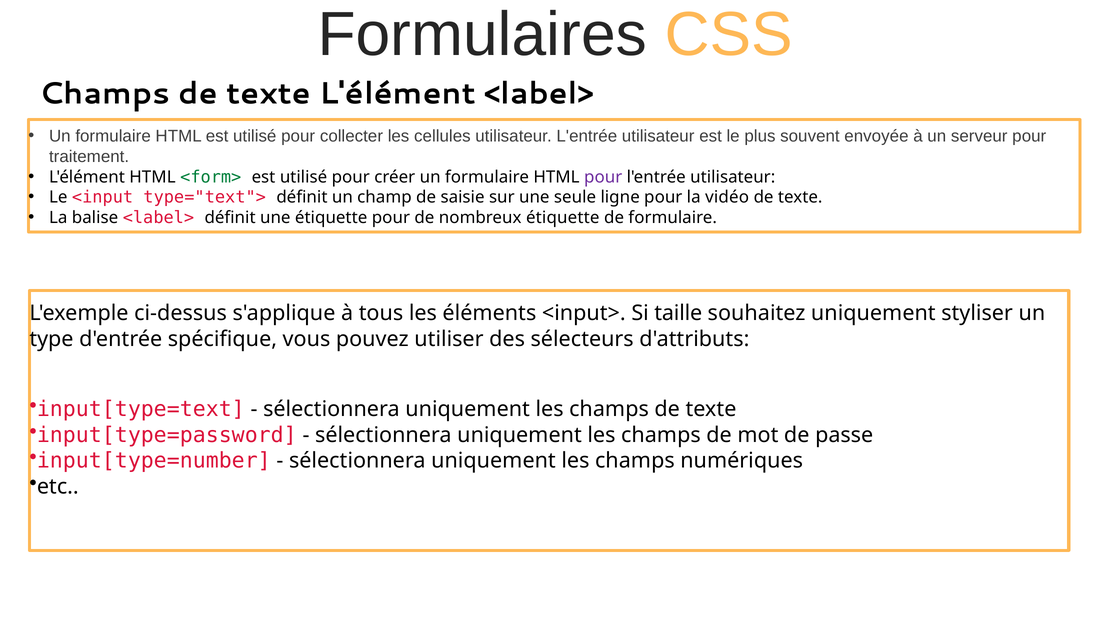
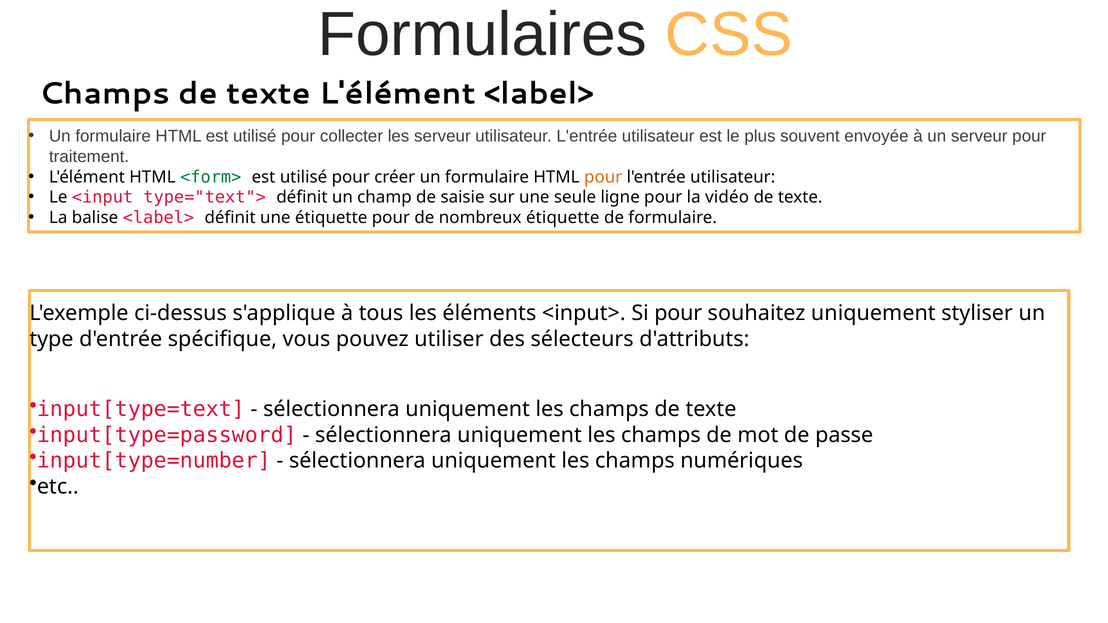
les cellules: cellules -> serveur
pour at (603, 177) colour: purple -> orange
Si taille: taille -> pour
